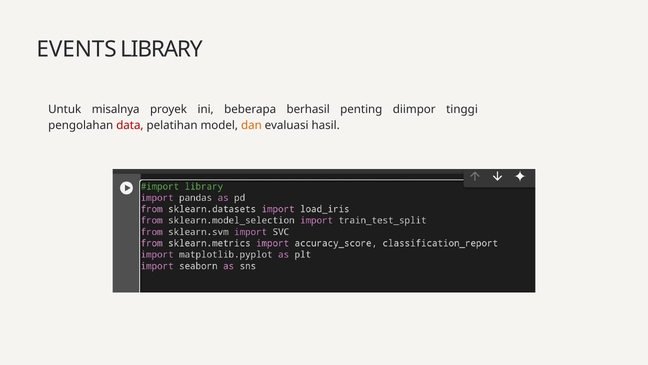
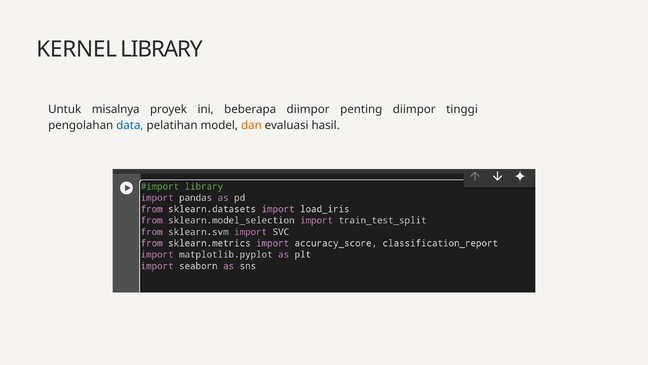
EVENTS: EVENTS -> KERNEL
beberapa berhasil: berhasil -> diimpor
data colour: red -> blue
